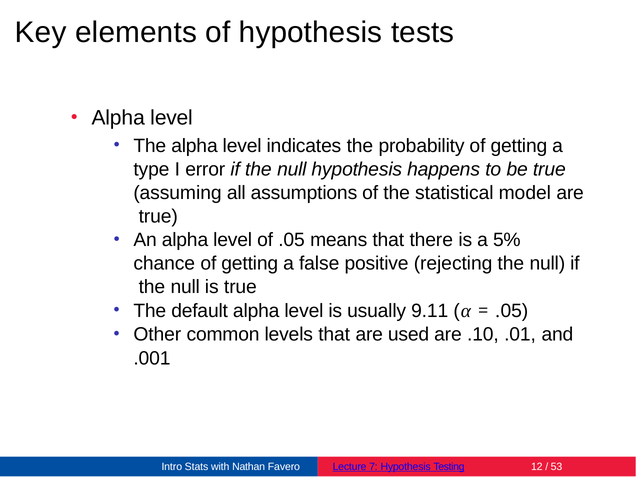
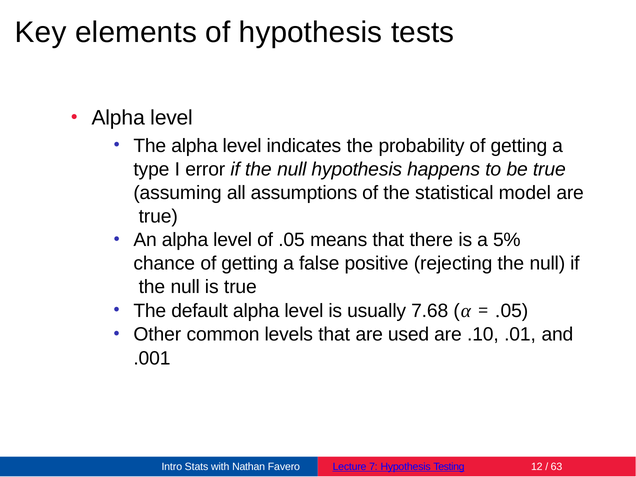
9.11: 9.11 -> 7.68
53: 53 -> 63
